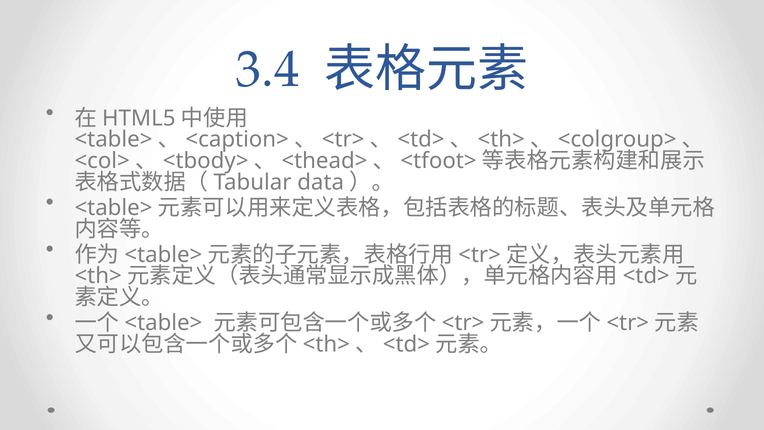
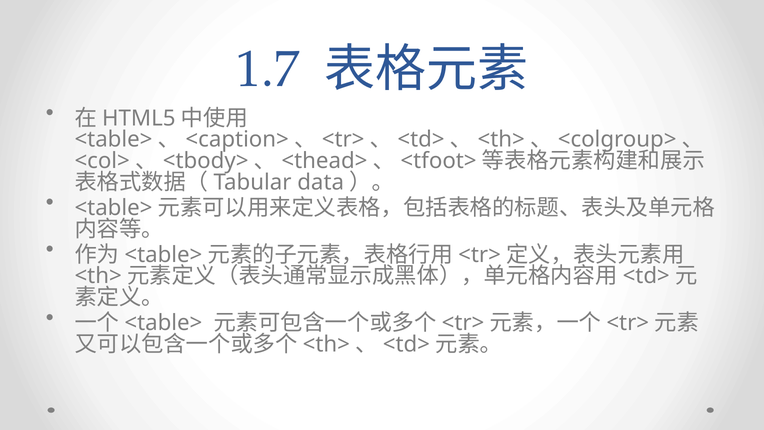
3.4: 3.4 -> 1.7
